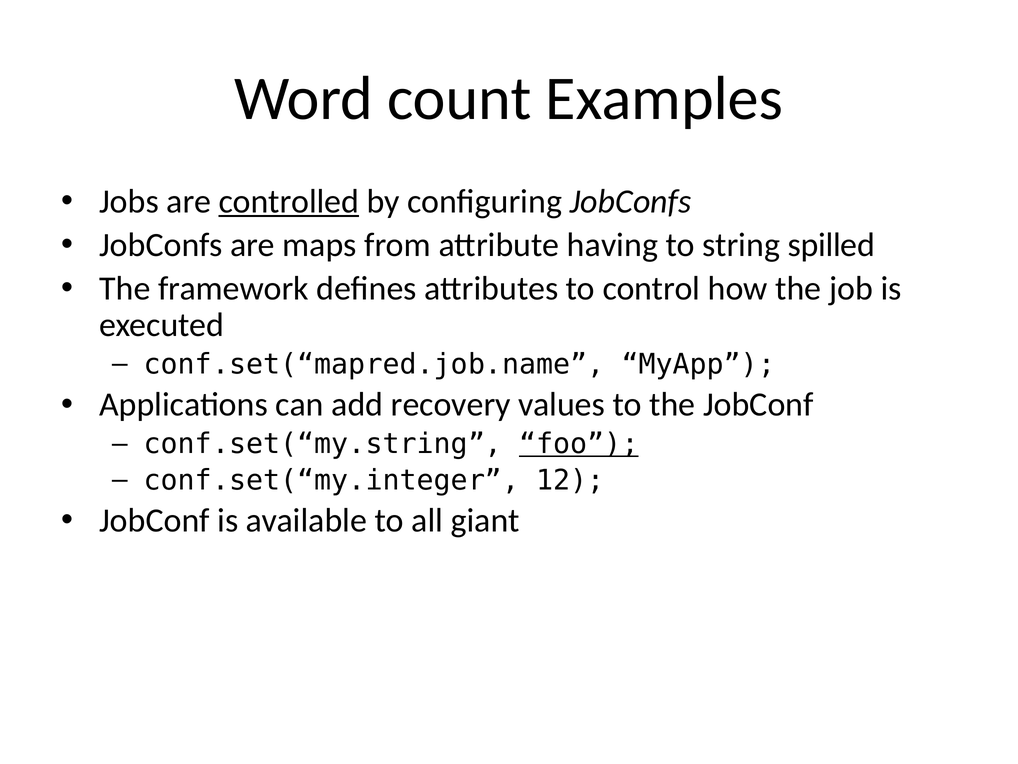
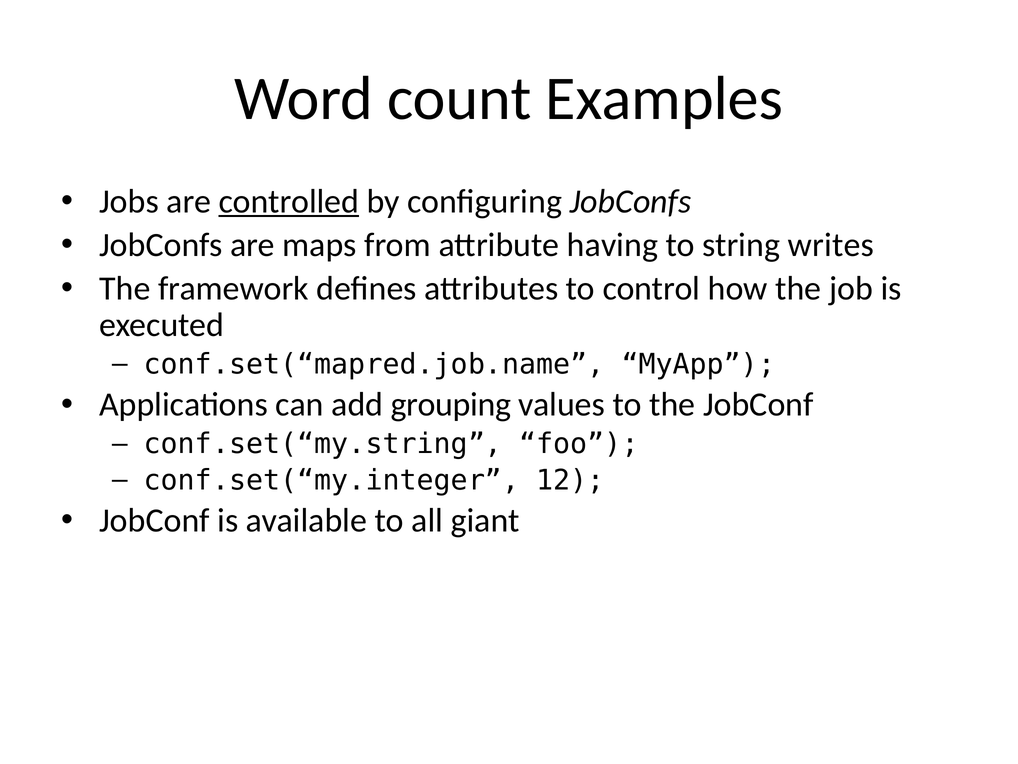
spilled: spilled -> writes
recovery: recovery -> grouping
foo underline: present -> none
